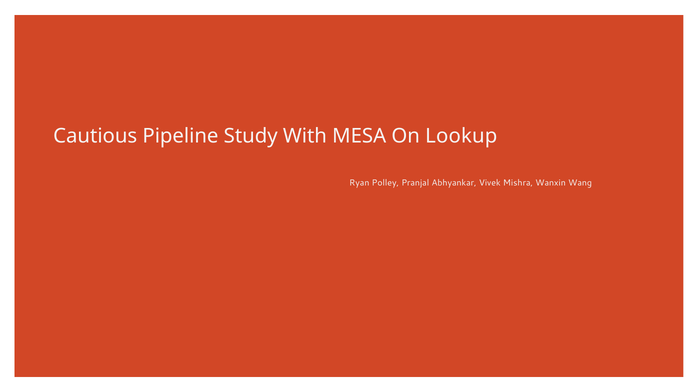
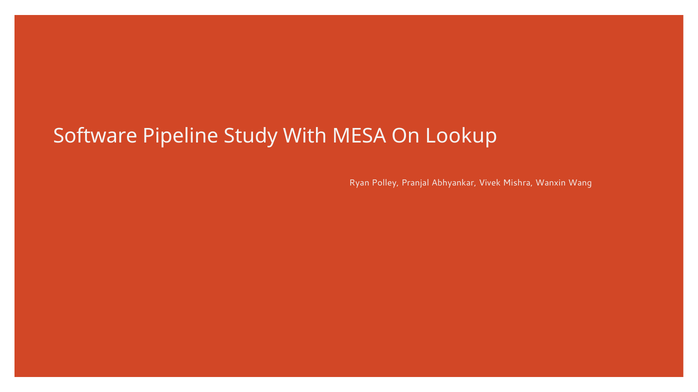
Cautious: Cautious -> Software
